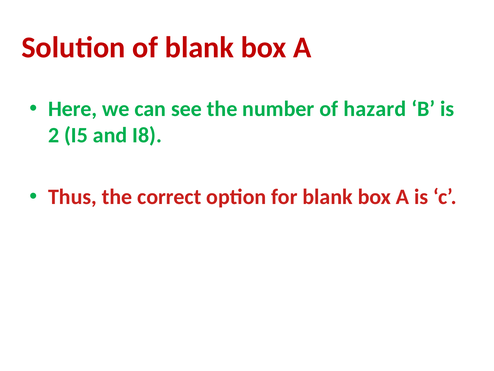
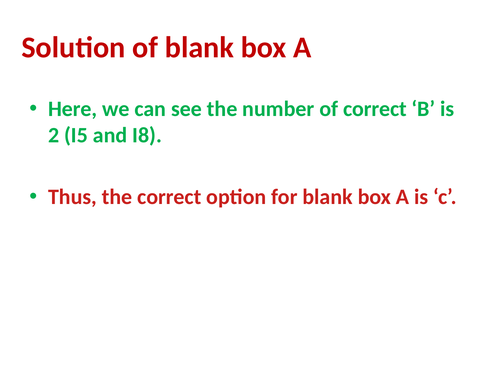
of hazard: hazard -> correct
